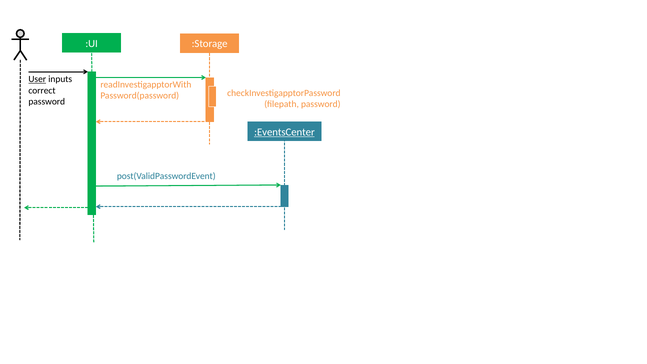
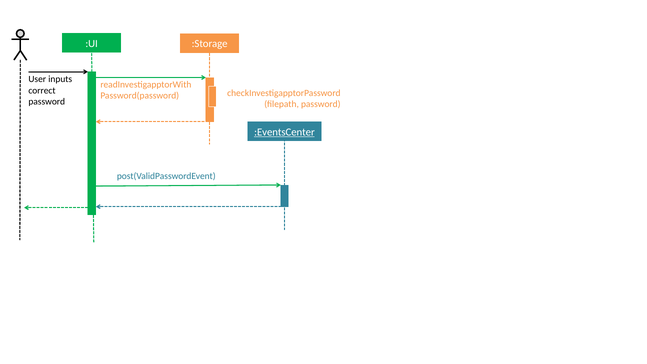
User underline: present -> none
